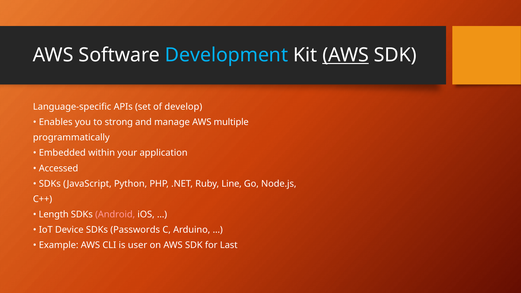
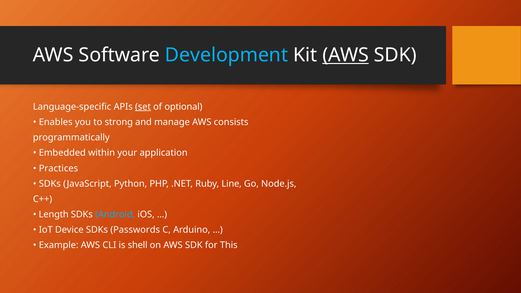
set underline: none -> present
develop: develop -> optional
multiple: multiple -> consists
Accessed: Accessed -> Practices
Android colour: pink -> light blue
user: user -> shell
Last: Last -> This
